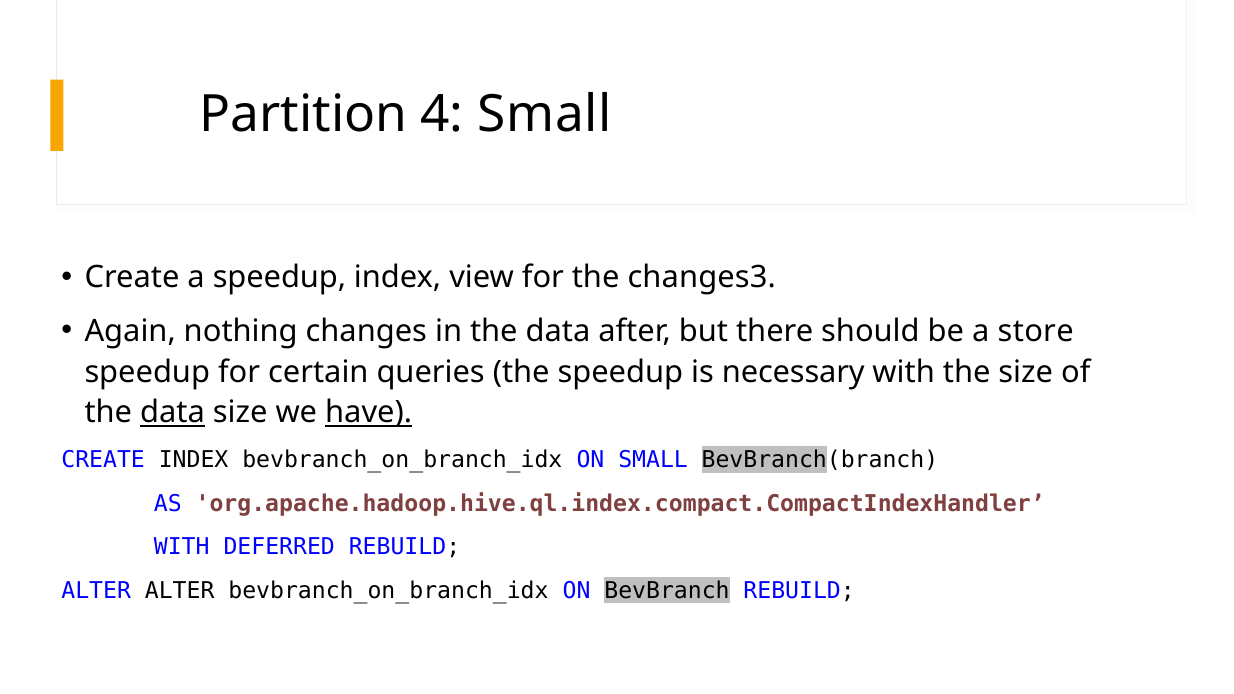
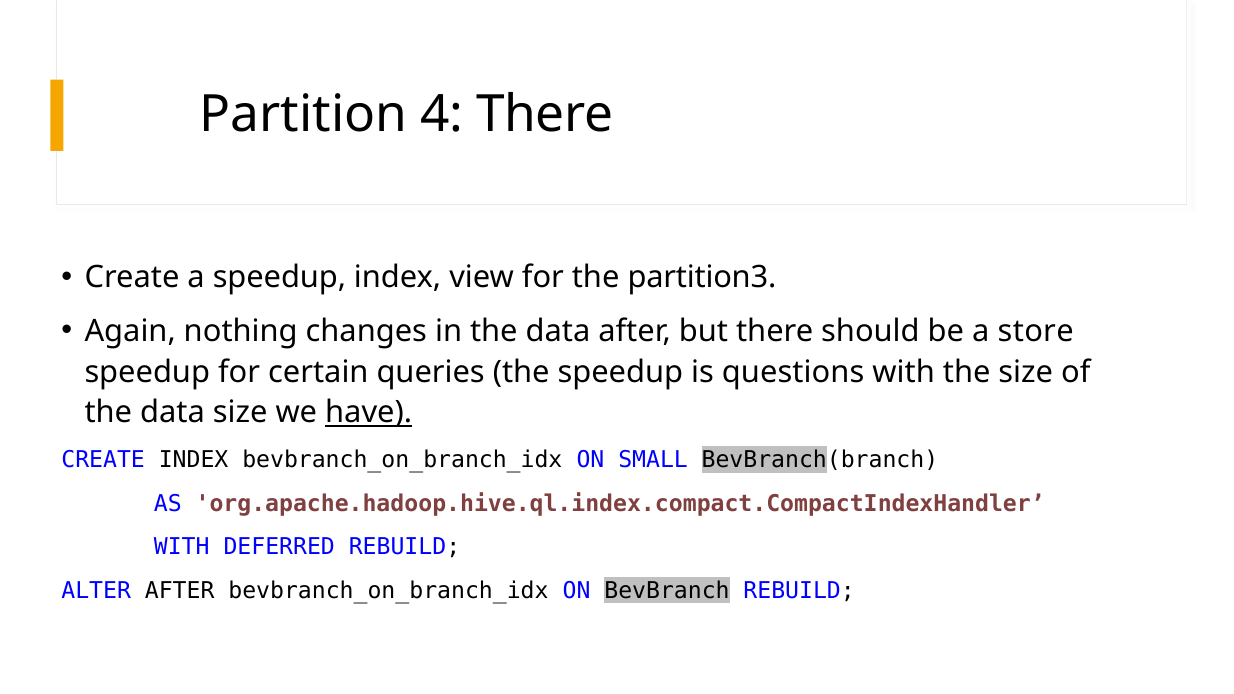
4 Small: Small -> There
changes3: changes3 -> partition3
necessary: necessary -> questions
data at (172, 413) underline: present -> none
ALTER ALTER: ALTER -> AFTER
